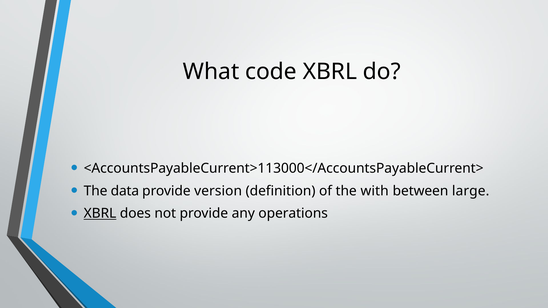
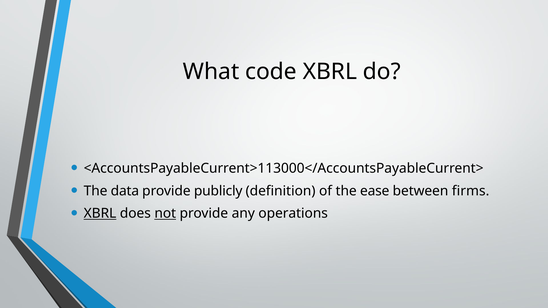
version: version -> publicly
with: with -> ease
large: large -> firms
not underline: none -> present
